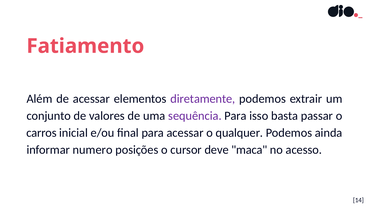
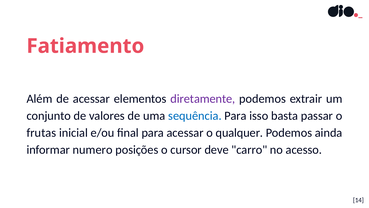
sequência colour: purple -> blue
carros: carros -> frutas
maca: maca -> carro
